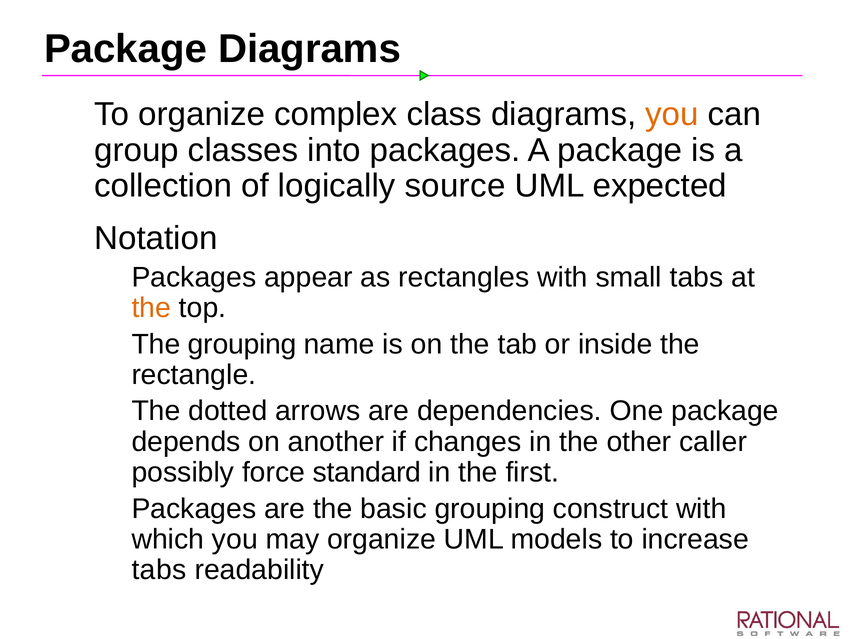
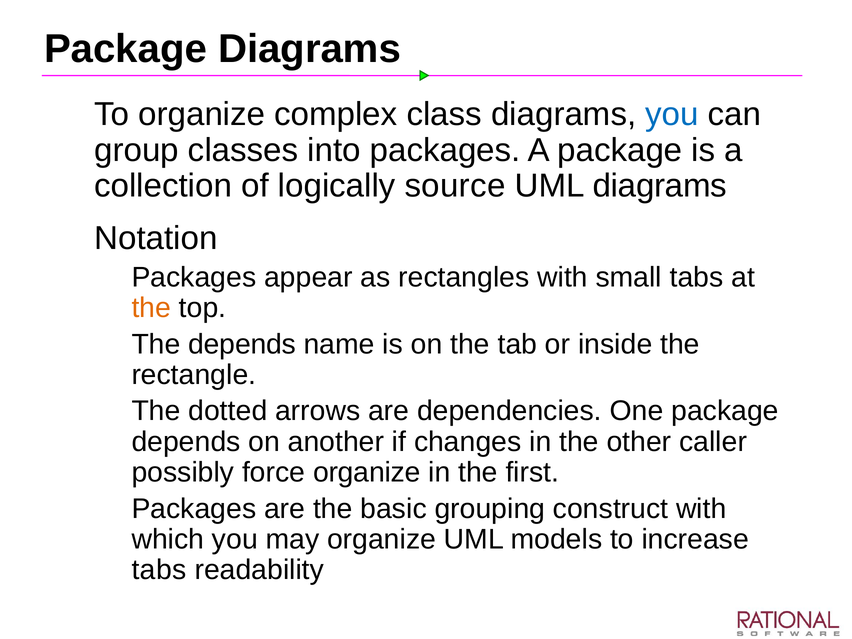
you at (672, 114) colour: orange -> blue
UML expected: expected -> diagrams
The grouping: grouping -> depends
force standard: standard -> organize
